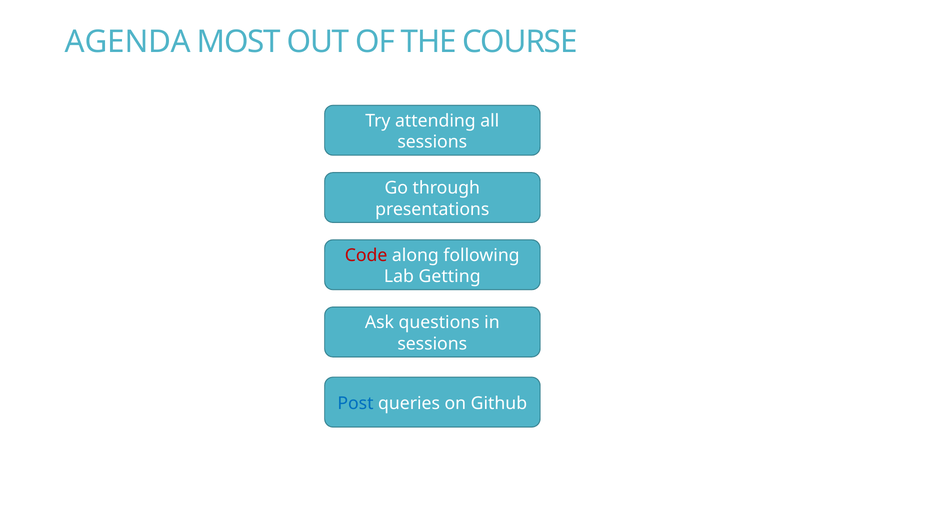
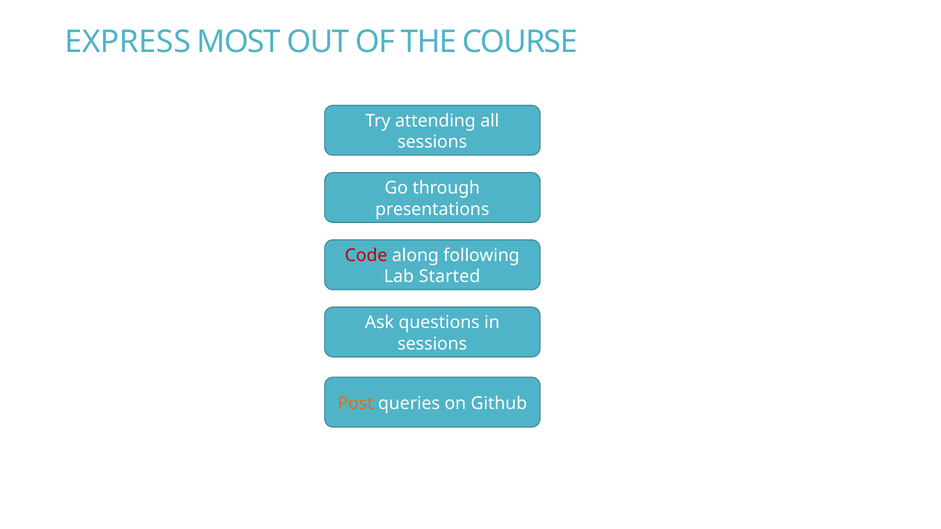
AGENDA: AGENDA -> EXPRESS
Getting: Getting -> Started
Post colour: blue -> orange
